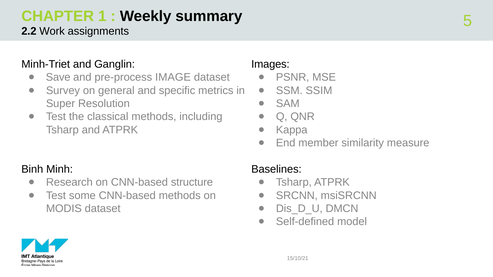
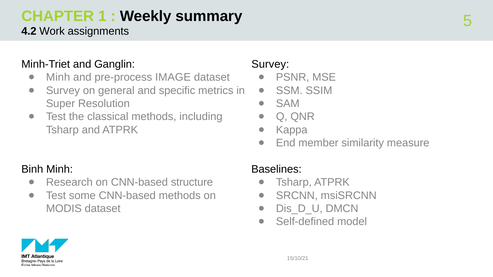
2.2: 2.2 -> 4.2
Images at (270, 64): Images -> Survey
Save at (58, 77): Save -> Minh
